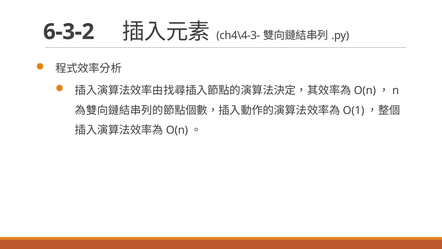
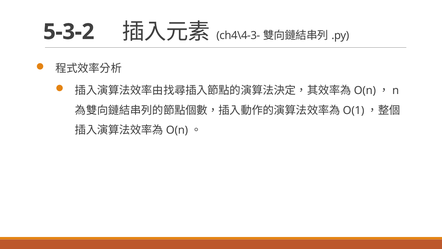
6-3-2: 6-3-2 -> 5-3-2
